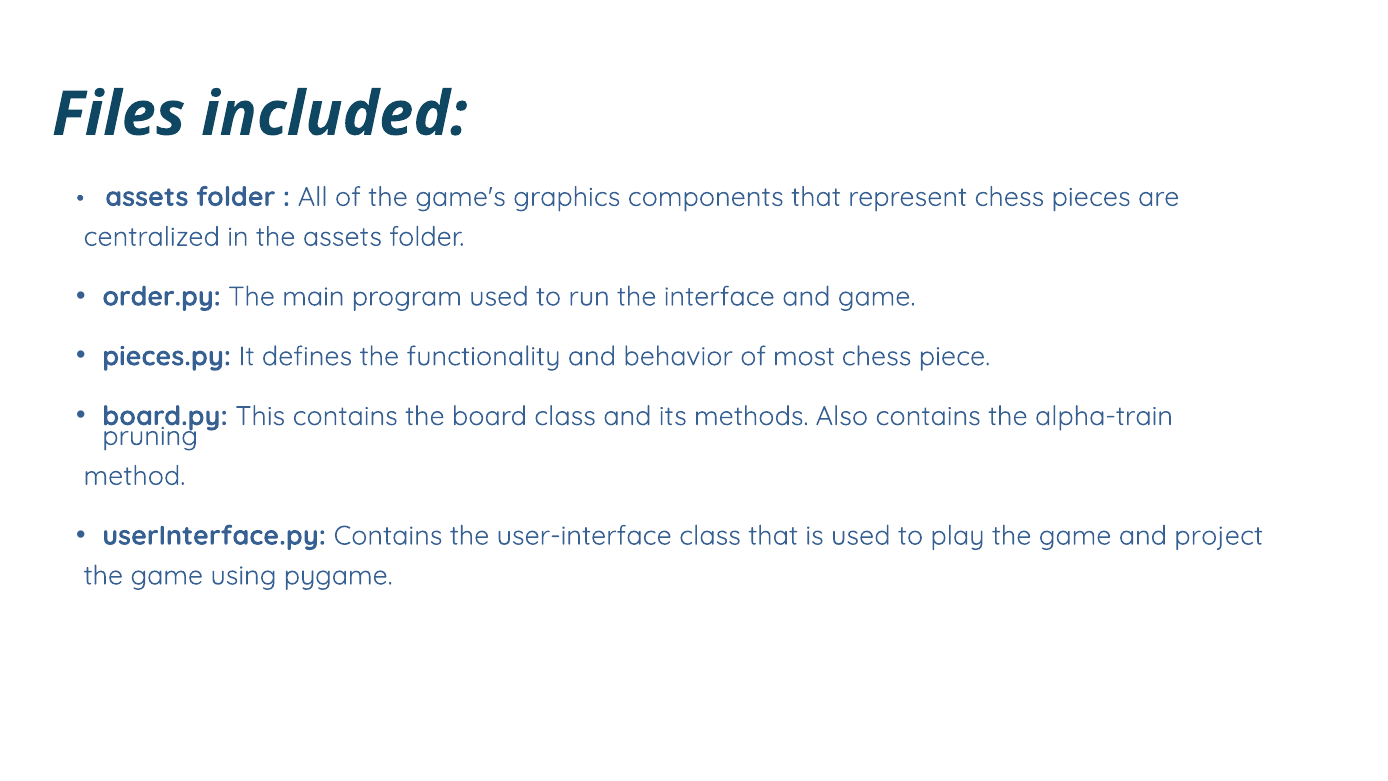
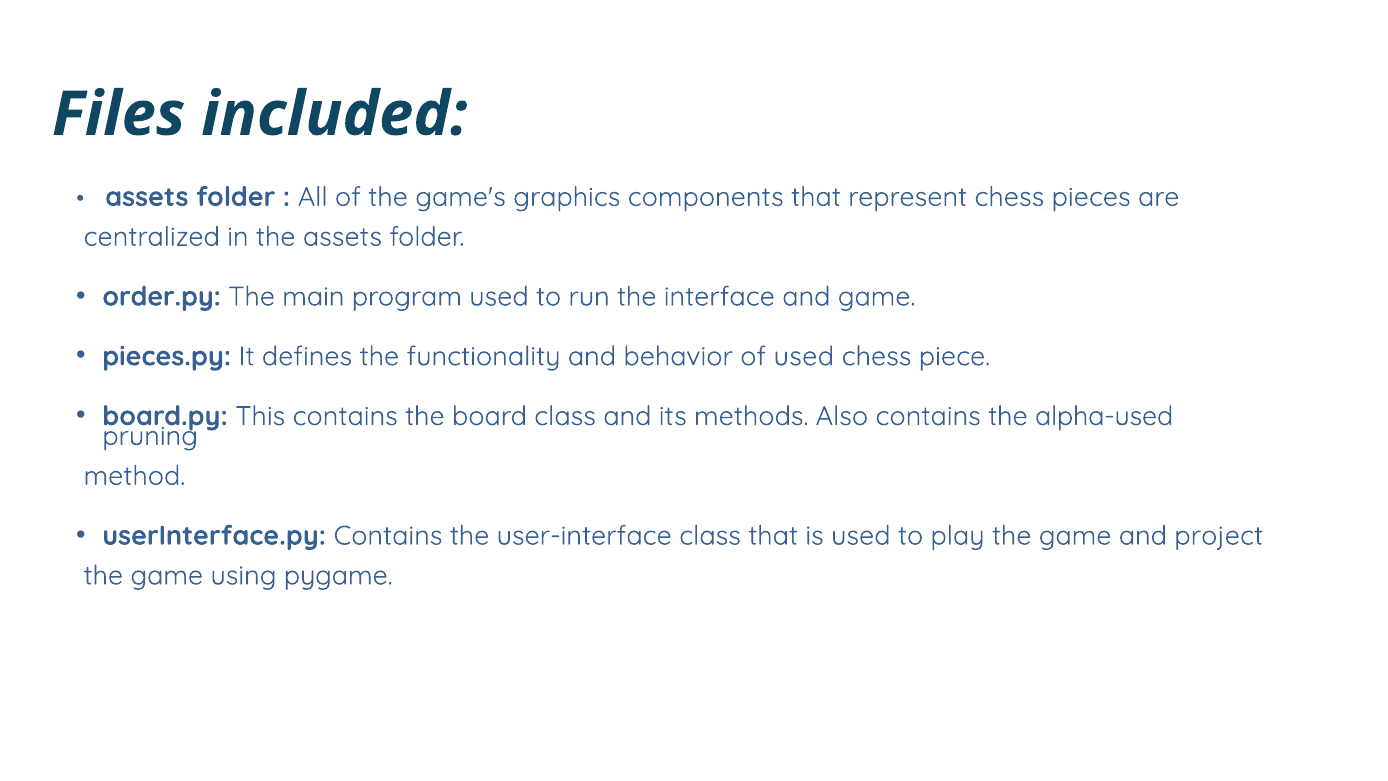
of most: most -> used
alpha-train: alpha-train -> alpha-used
